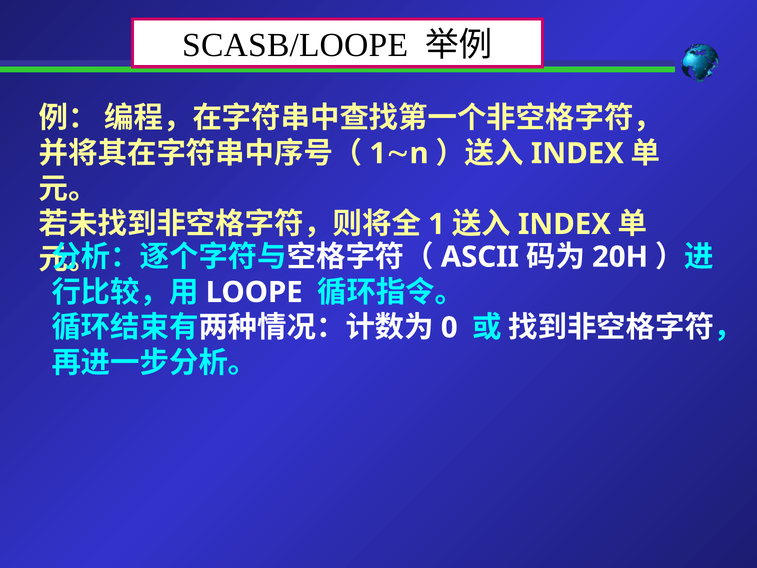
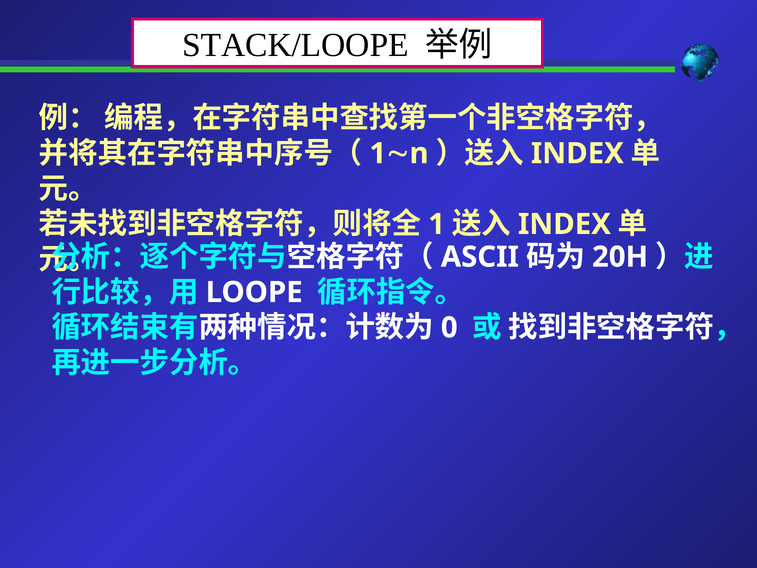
SCASB/LOOPE: SCASB/LOOPE -> STACK/LOOPE
